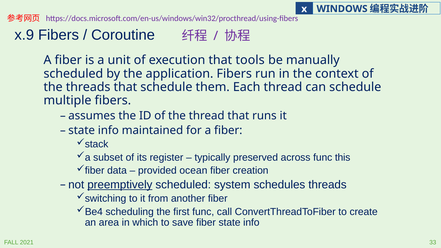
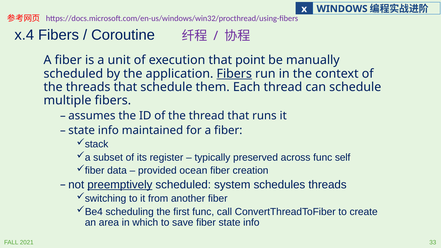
x.9: x.9 -> x.4
tools: tools -> point
Fibers at (234, 74) underline: none -> present
this: this -> self
